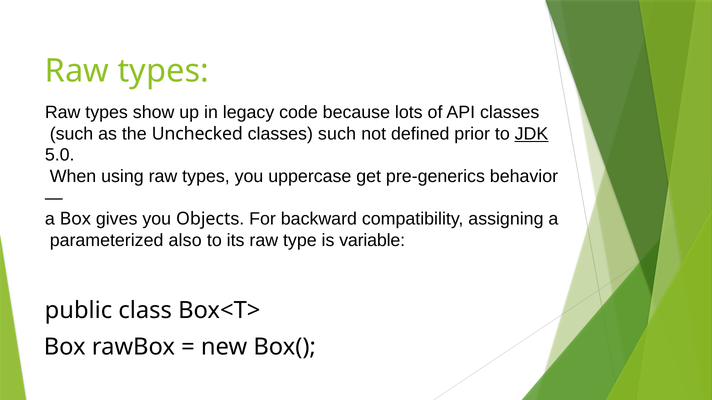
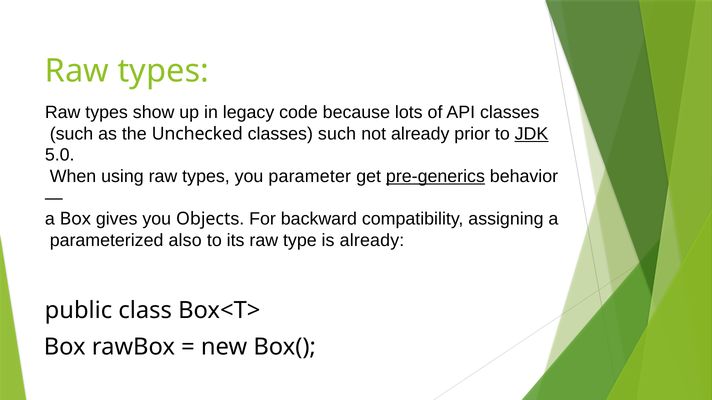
not defined: defined -> already
uppercase: uppercase -> parameter
pre-generics underline: none -> present
is variable: variable -> already
